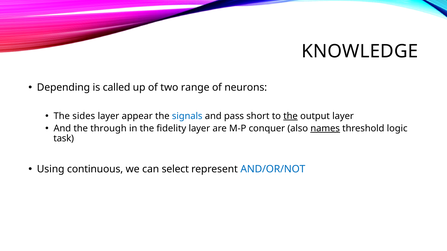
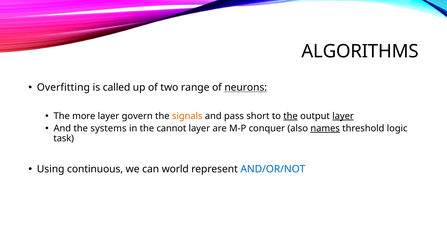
KNOWLEDGE: KNOWLEDGE -> ALGORITHMS
Depending: Depending -> Overfitting
neurons underline: none -> present
sides: sides -> more
appear: appear -> govern
signals colour: blue -> orange
layer at (343, 116) underline: none -> present
through: through -> systems
fidelity: fidelity -> cannot
select: select -> world
